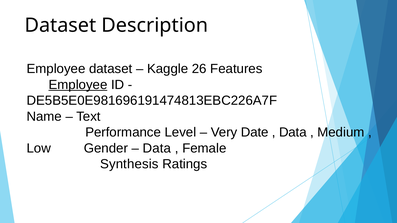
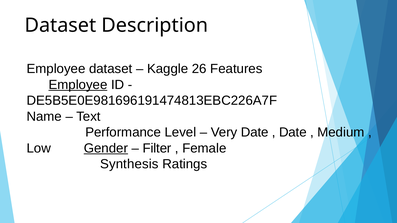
Data at (293, 133): Data -> Date
Gender underline: none -> present
Data at (157, 148): Data -> Filter
